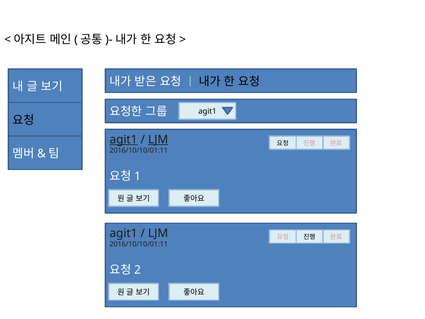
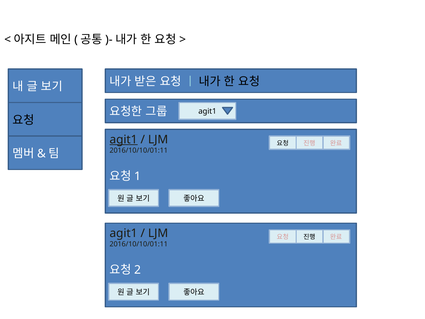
LJM at (158, 139) underline: present -> none
